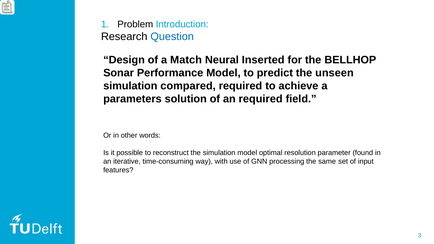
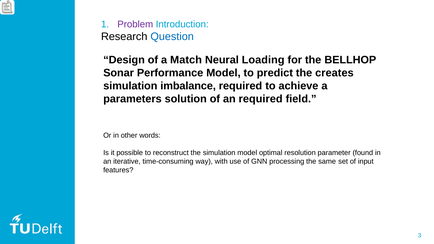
Problem colour: black -> purple
Inserted: Inserted -> Loading
unseen: unseen -> creates
compared: compared -> imbalance
